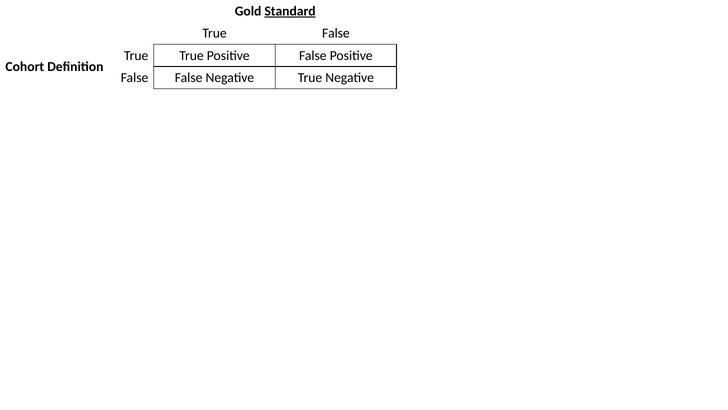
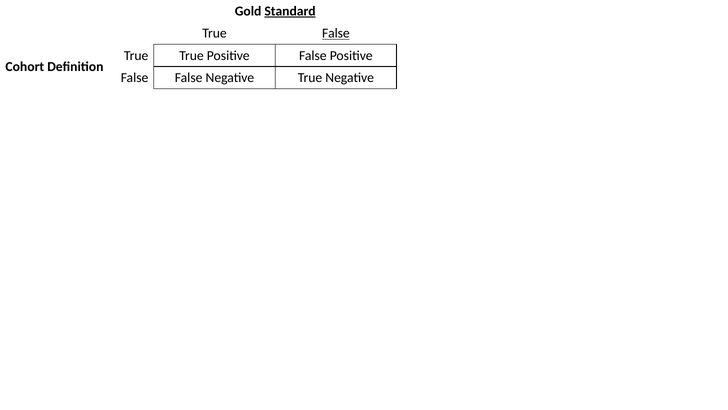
False at (336, 33) underline: none -> present
